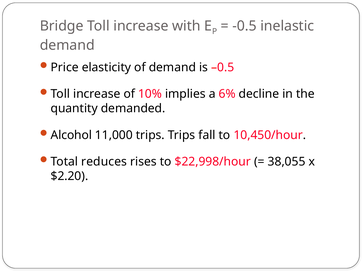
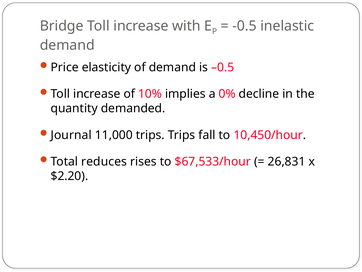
6%: 6% -> 0%
Alcohol: Alcohol -> Journal
$22,998/hour: $22,998/hour -> $67,533/hour
38,055: 38,055 -> 26,831
